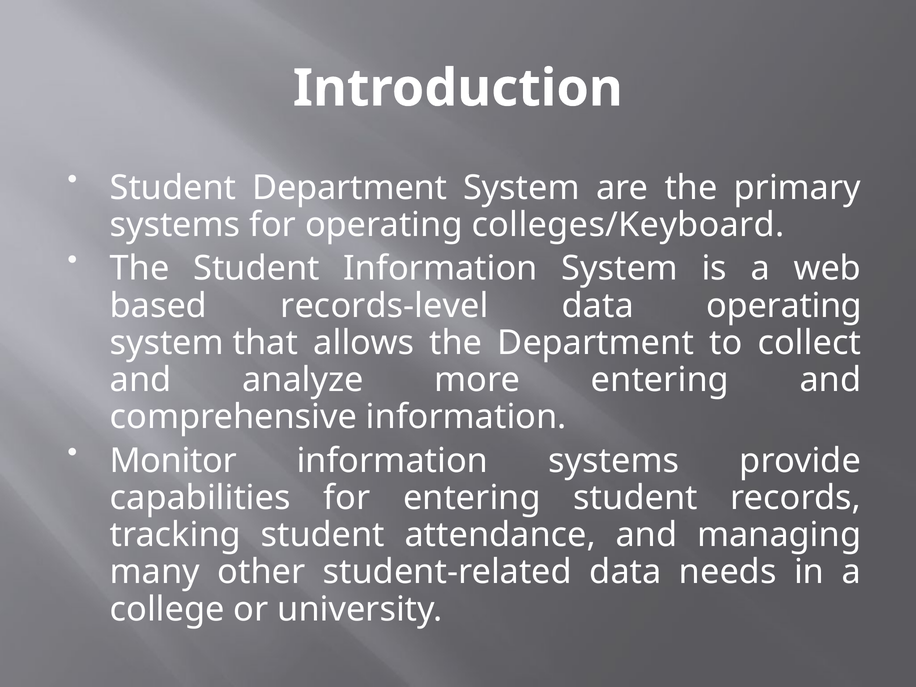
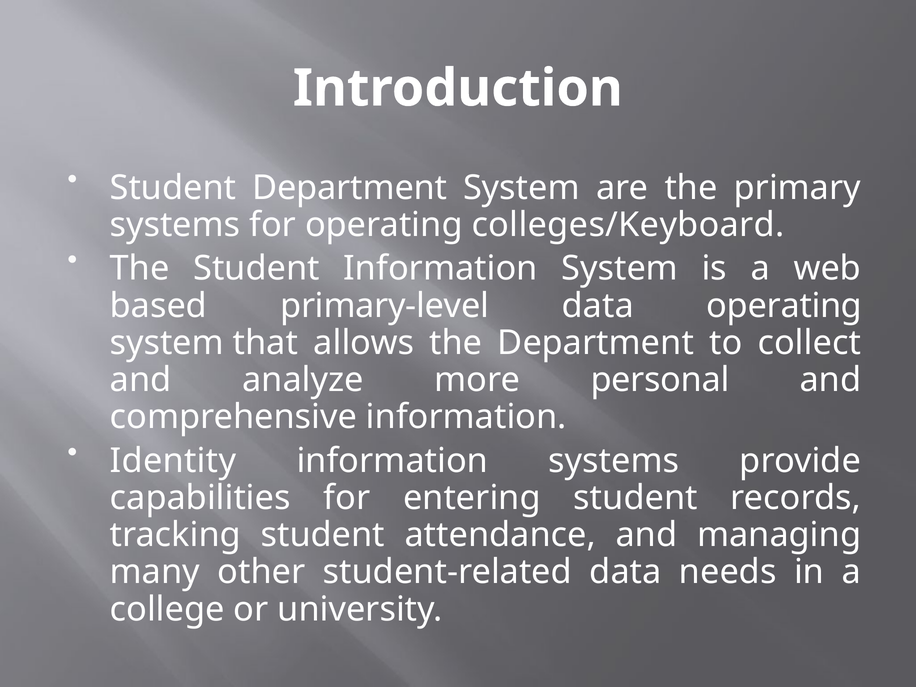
records-level: records-level -> primary-level
more entering: entering -> personal
Monitor: Monitor -> Identity
